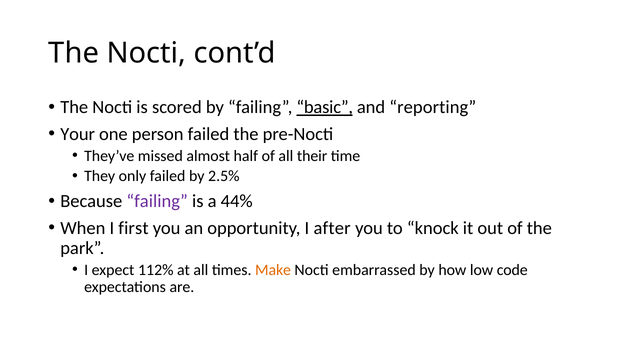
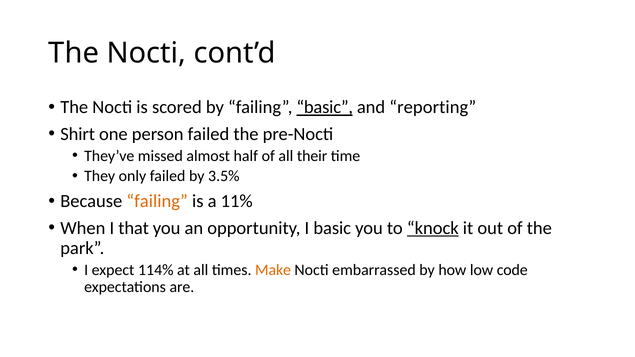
Your: Your -> Shirt
2.5%: 2.5% -> 3.5%
failing at (157, 201) colour: purple -> orange
44%: 44% -> 11%
first: first -> that
I after: after -> basic
knock underline: none -> present
112%: 112% -> 114%
